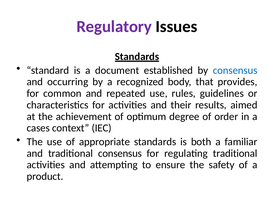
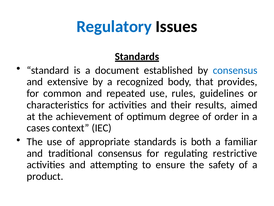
Regulatory colour: purple -> blue
occurring: occurring -> extensive
regulating traditional: traditional -> restrictive
